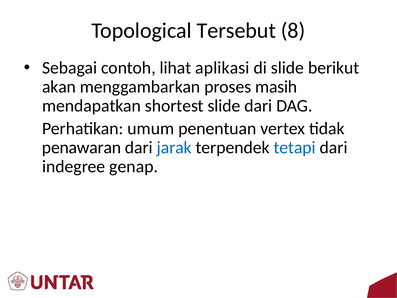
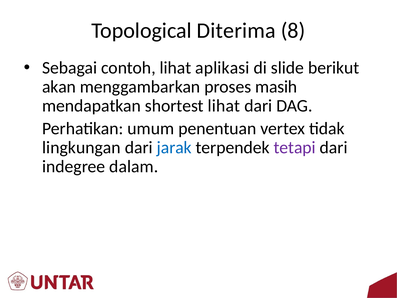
Tersebut: Tersebut -> Diterima
shortest slide: slide -> lihat
penawaran: penawaran -> lingkungan
tetapi colour: blue -> purple
genap: genap -> dalam
